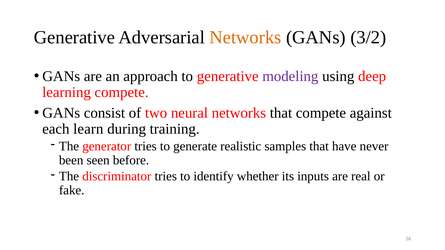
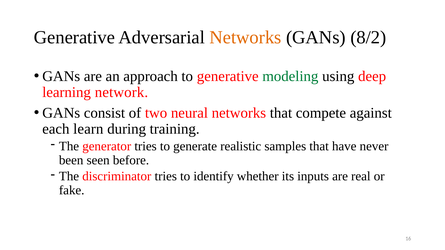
3/2: 3/2 -> 8/2
modeling colour: purple -> green
learning compete: compete -> network
